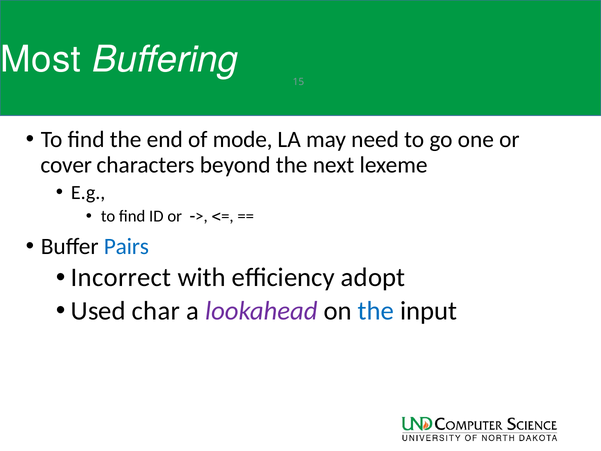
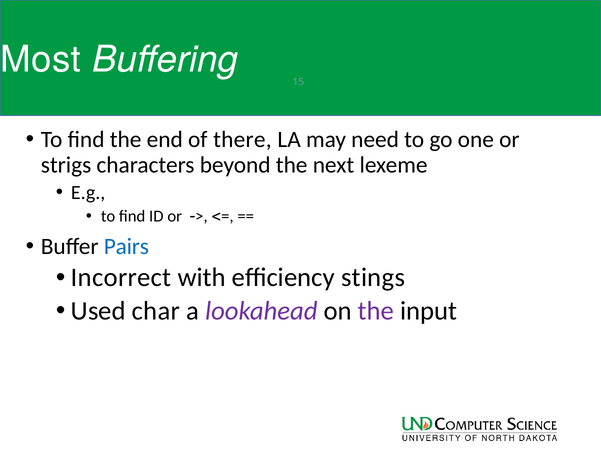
mode: mode -> there
cover: cover -> strigs
adopt: adopt -> stings
the at (376, 311) colour: blue -> purple
